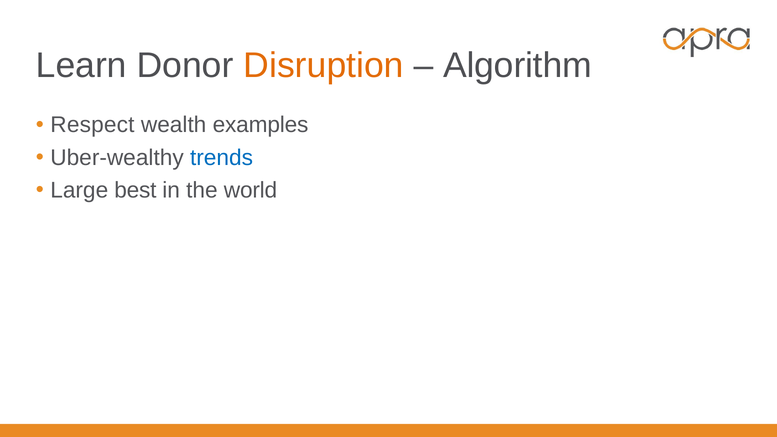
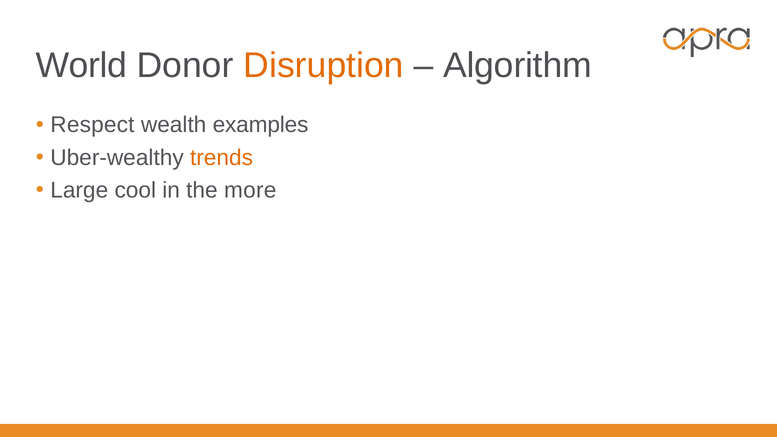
Learn: Learn -> World
trends colour: blue -> orange
best: best -> cool
world: world -> more
